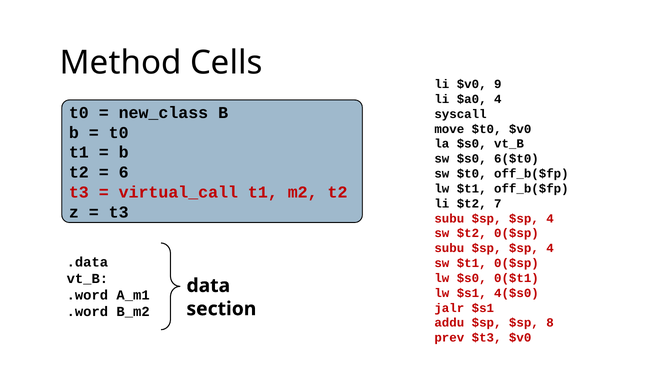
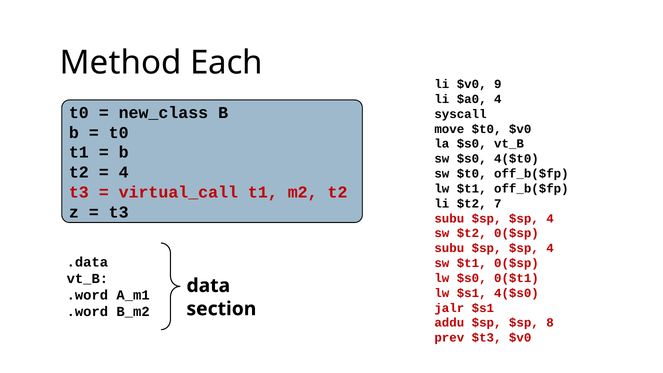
Cells: Cells -> Each
6($t0: 6($t0 -> 4($t0
6 at (124, 172): 6 -> 4
